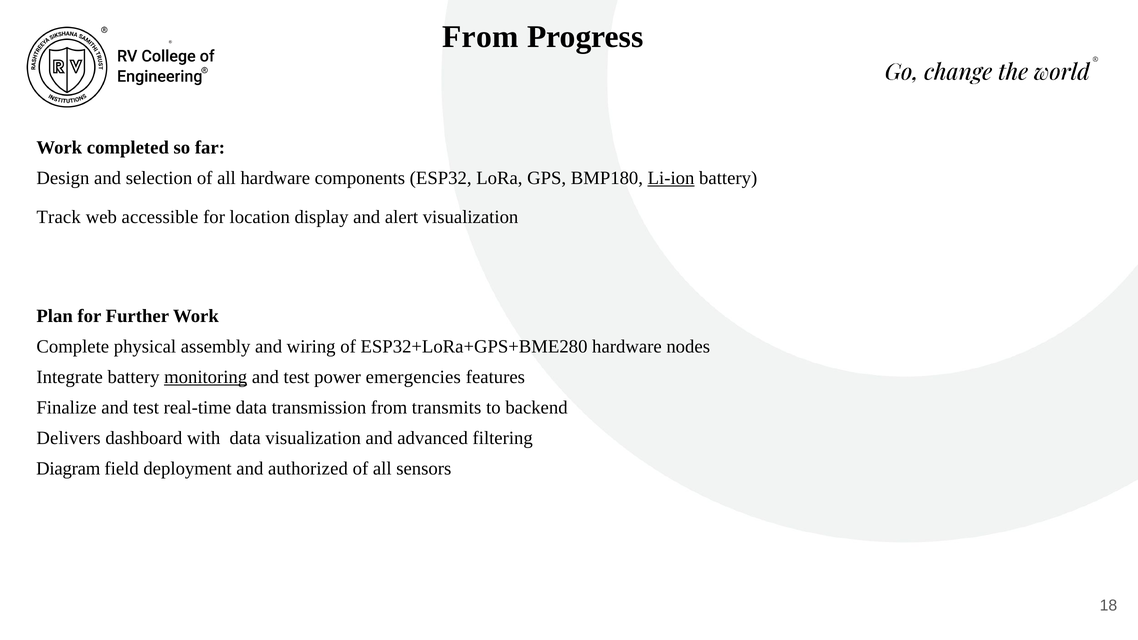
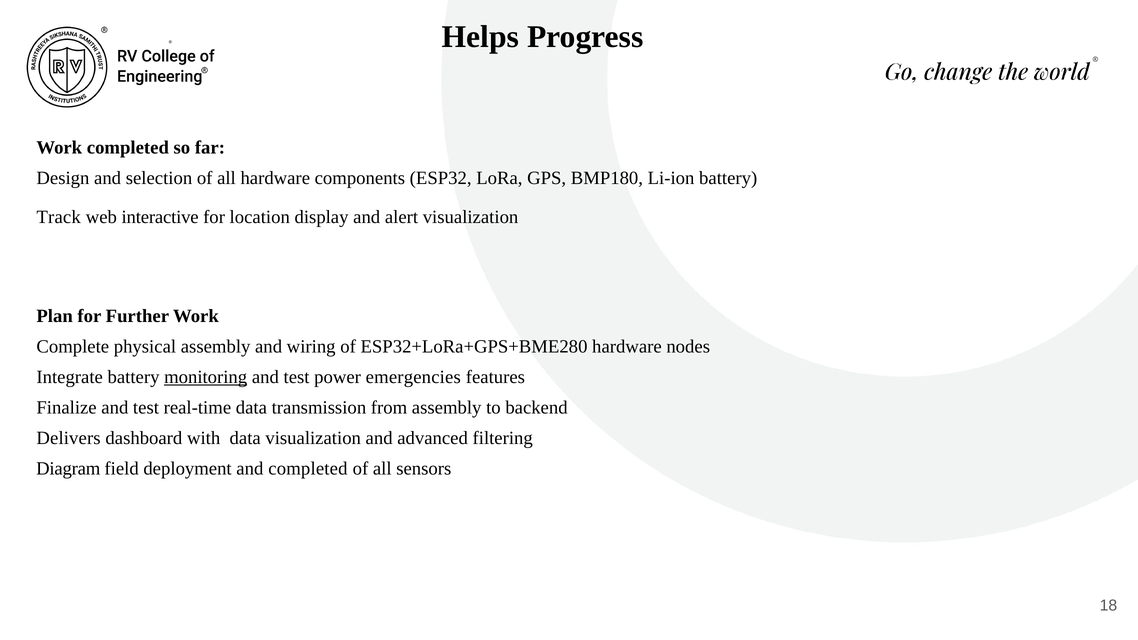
From at (480, 37): From -> Helps
Li-ion underline: present -> none
accessible: accessible -> interactive
from transmits: transmits -> assembly
and authorized: authorized -> completed
